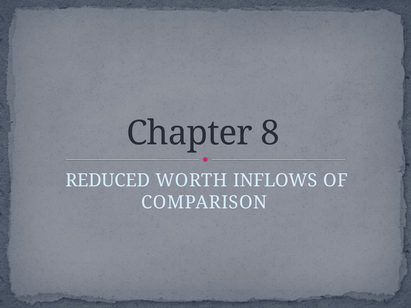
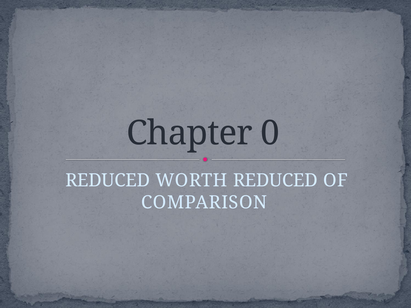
8: 8 -> 0
WORTH INFLOWS: INFLOWS -> REDUCED
